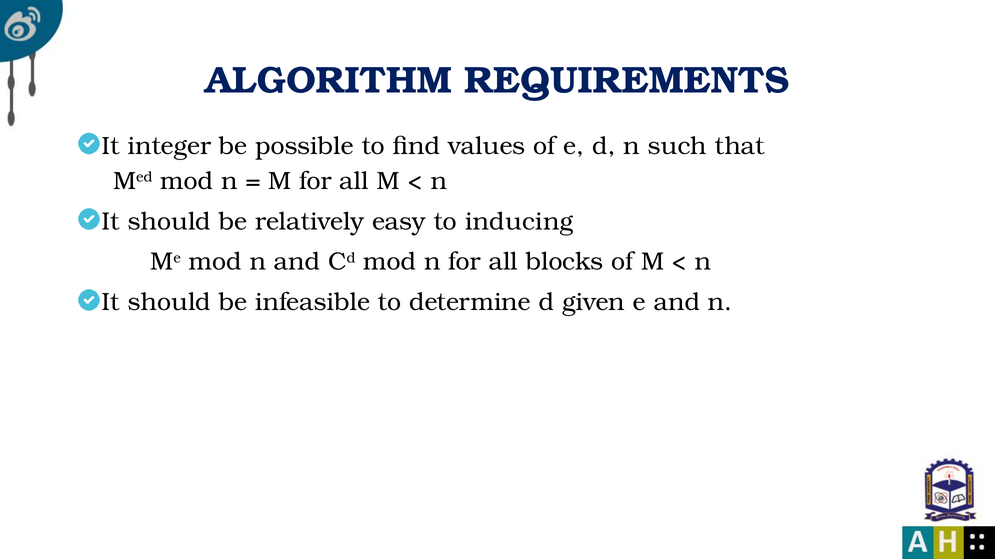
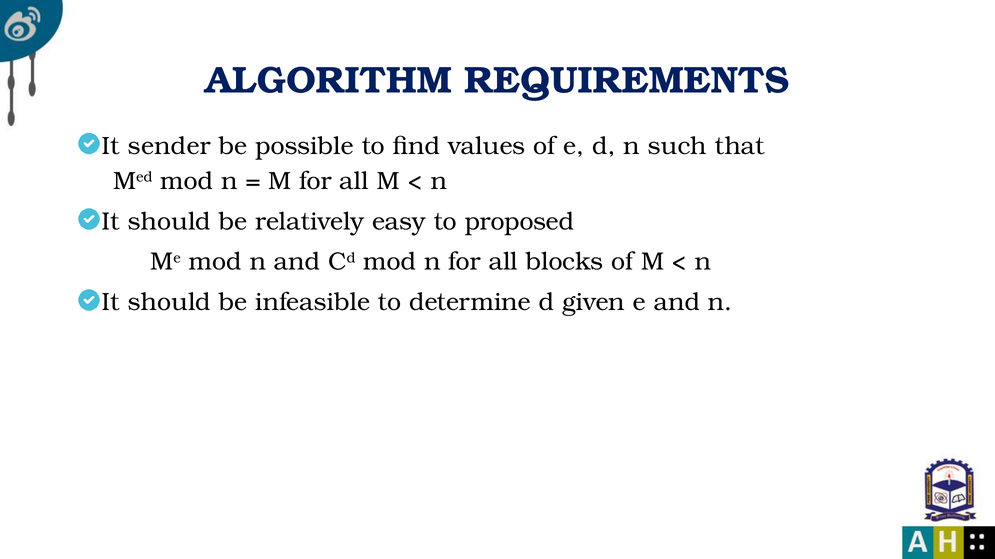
integer: integer -> sender
inducing: inducing -> proposed
